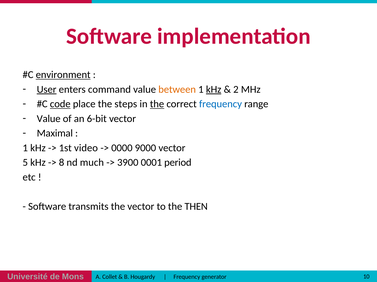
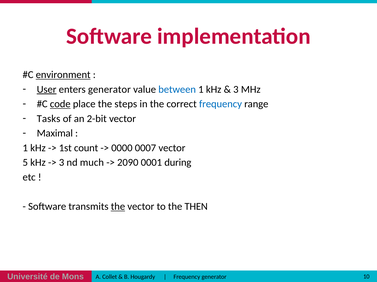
enters command: command -> generator
between colour: orange -> blue
kHz at (214, 90) underline: present -> none
2 at (236, 90): 2 -> 3
the at (157, 104) underline: present -> none
Value at (49, 119): Value -> Tasks
6-bit: 6-bit -> 2-bit
video: video -> count
9000: 9000 -> 0007
8 at (62, 163): 8 -> 3
3900: 3900 -> 2090
period: period -> during
the at (118, 207) underline: none -> present
